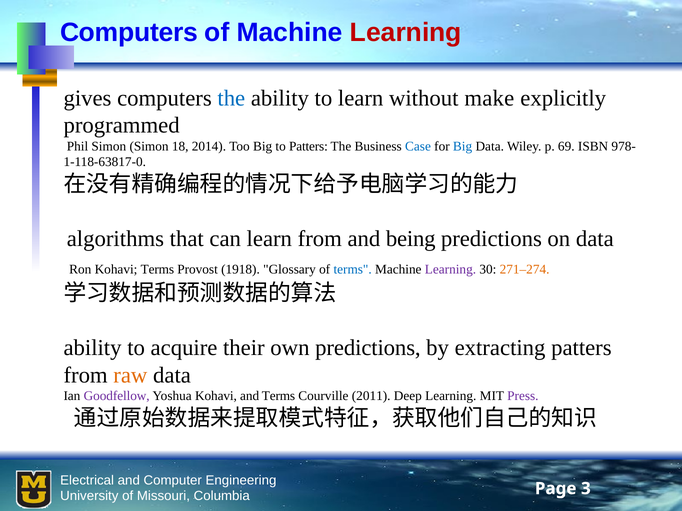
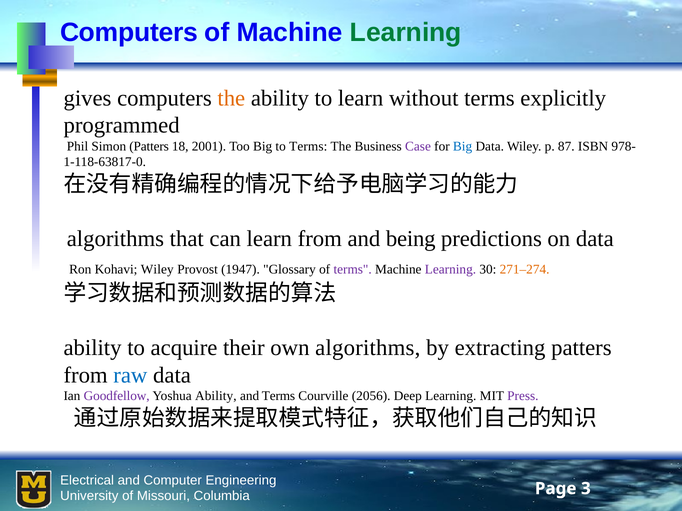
Learning at (406, 32) colour: red -> green
the at (231, 98) colour: blue -> orange
without make: make -> terms
Simon Simon: Simon -> Patters
2014: 2014 -> 2001
to Patters: Patters -> Terms
Case colour: blue -> purple
69: 69 -> 87
Kohavi Terms: Terms -> Wiley
1918: 1918 -> 1947
terms at (353, 270) colour: blue -> purple
own predictions: predictions -> algorithms
raw colour: orange -> blue
Yoshua Kohavi: Kohavi -> Ability
2011: 2011 -> 2056
